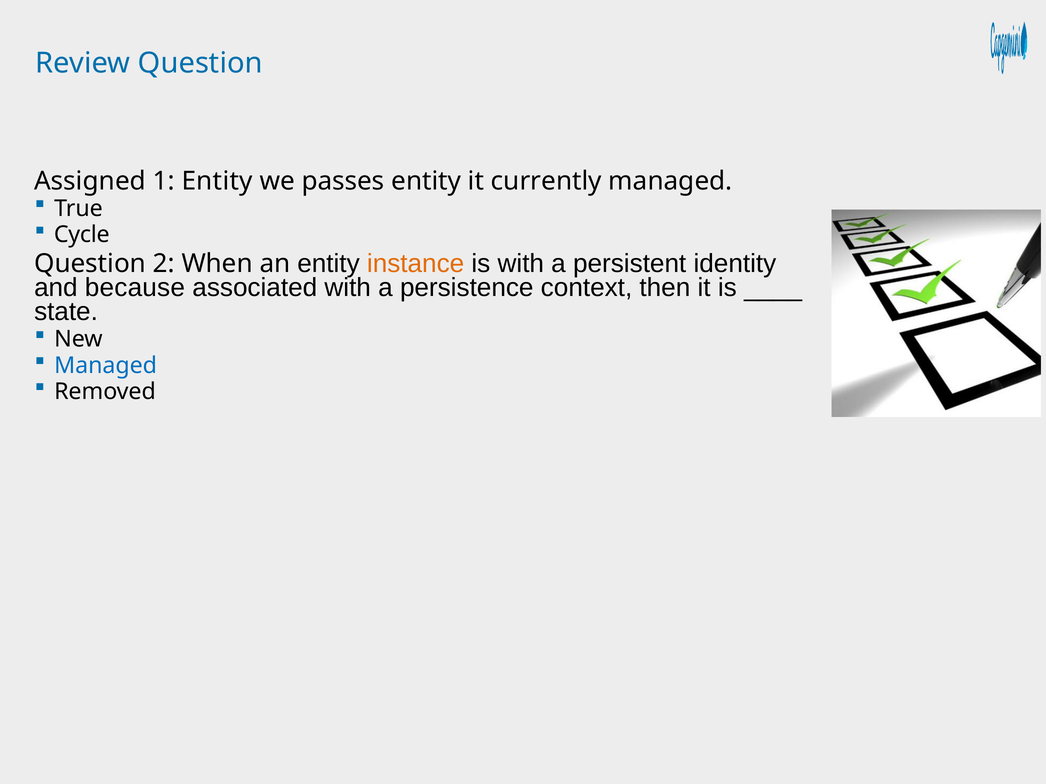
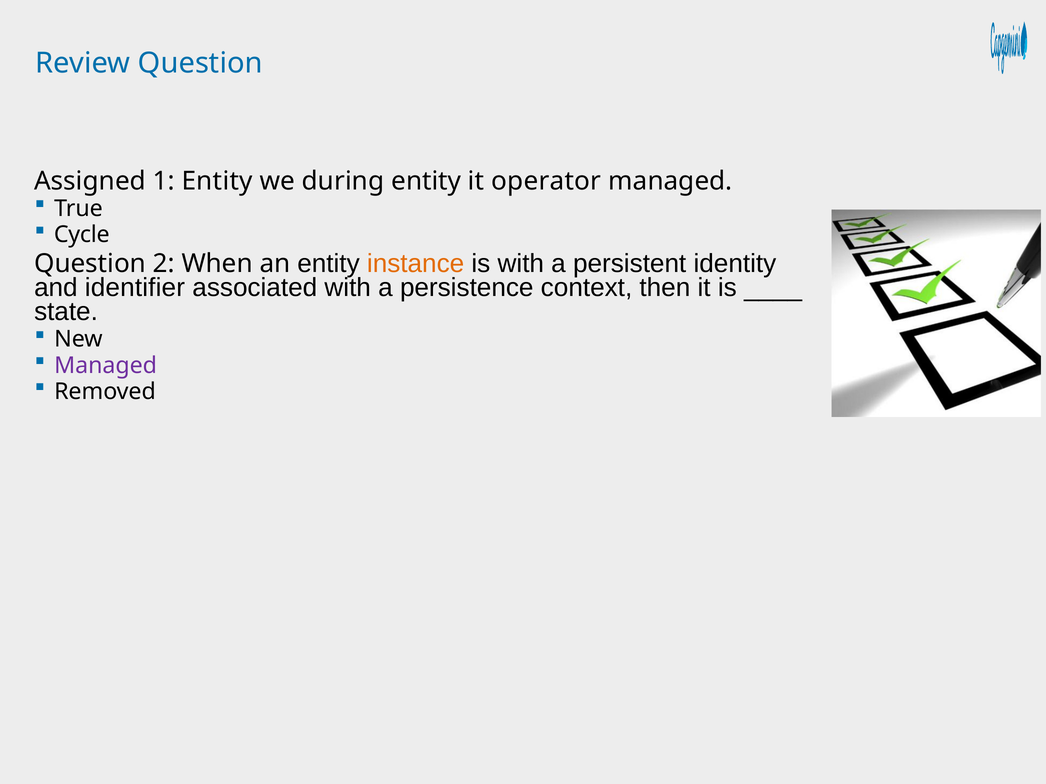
passes: passes -> during
currently: currently -> operator
because: because -> identifier
Managed at (106, 366) colour: blue -> purple
